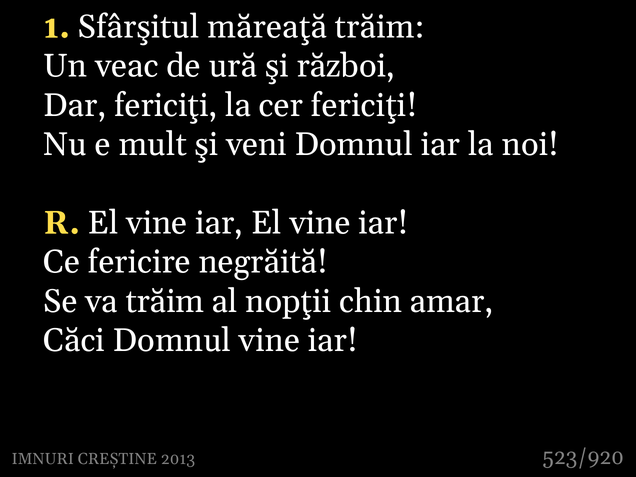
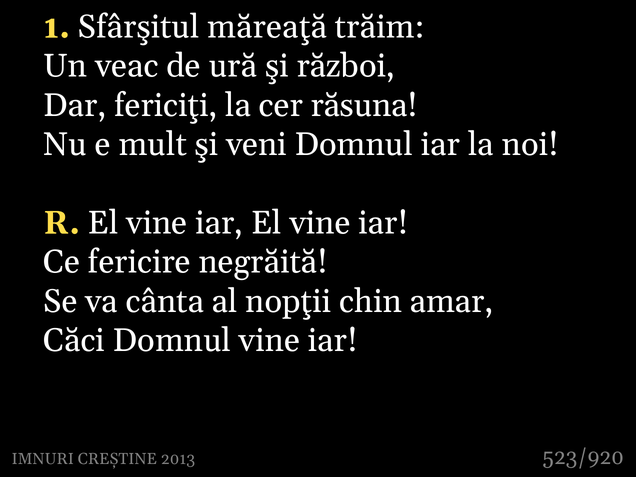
cer fericiţi: fericiţi -> răsuna
va trăim: trăim -> cânta
